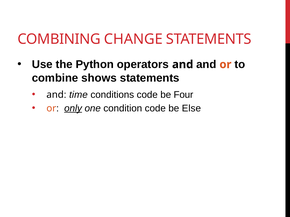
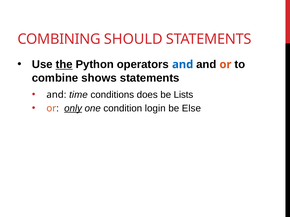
CHANGE: CHANGE -> SHOULD
the underline: none -> present
and at (183, 65) colour: black -> blue
conditions code: code -> does
Four: Four -> Lists
condition code: code -> login
